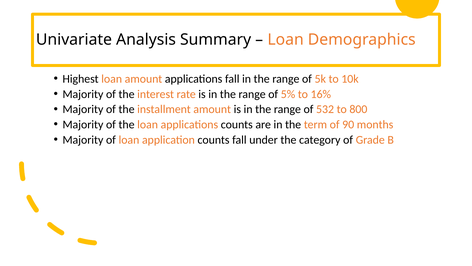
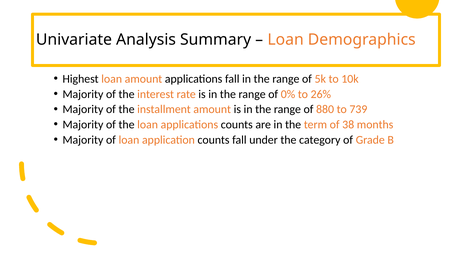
5%: 5% -> 0%
16%: 16% -> 26%
532: 532 -> 880
800: 800 -> 739
90: 90 -> 38
